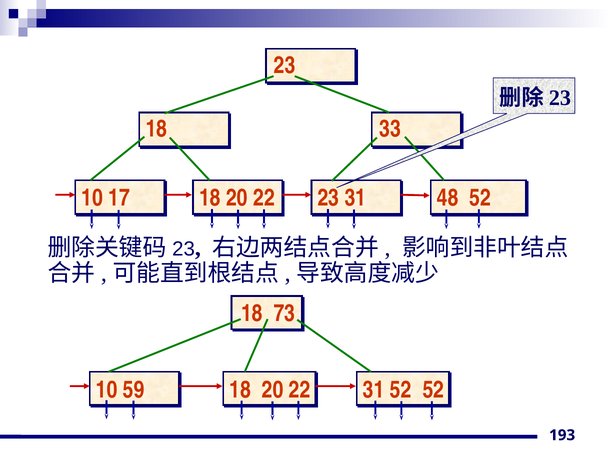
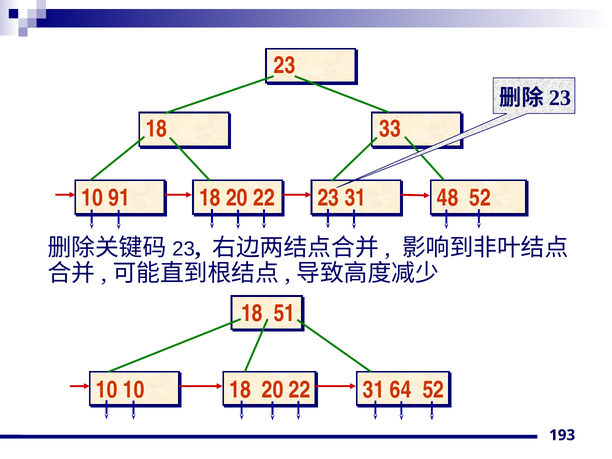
17: 17 -> 91
73: 73 -> 51
10 59: 59 -> 10
31 52: 52 -> 64
